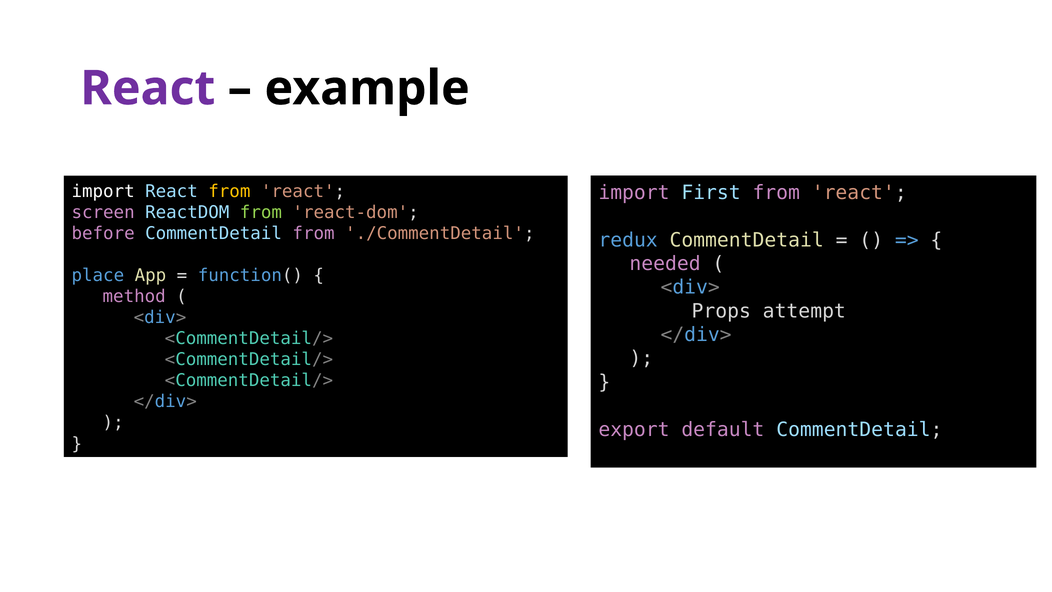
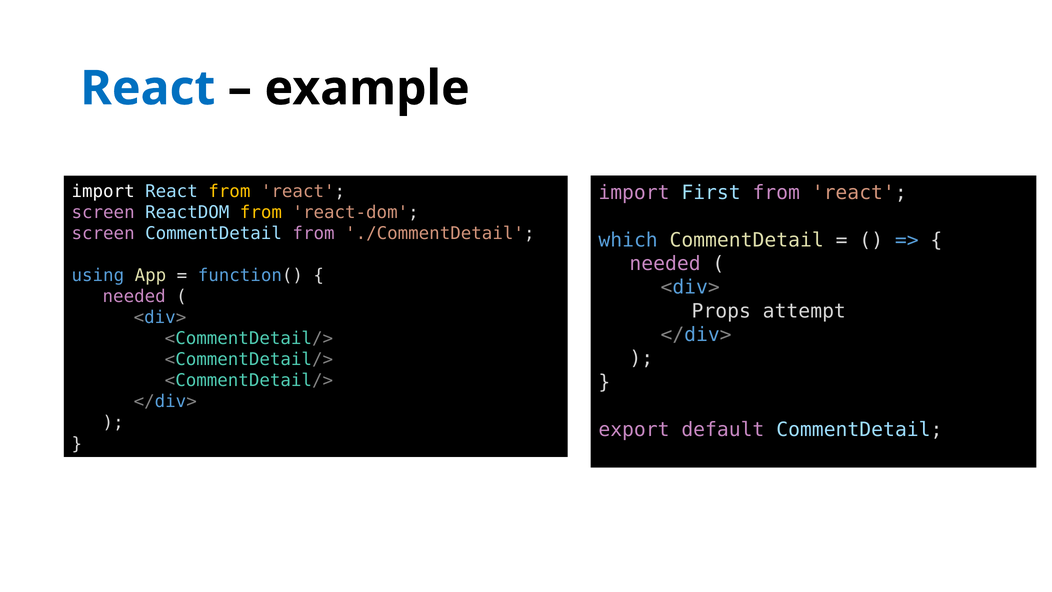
React at (148, 88) colour: purple -> blue
from at (261, 212) colour: light green -> yellow
before at (103, 233): before -> screen
redux: redux -> which
place: place -> using
method at (134, 296): method -> needed
